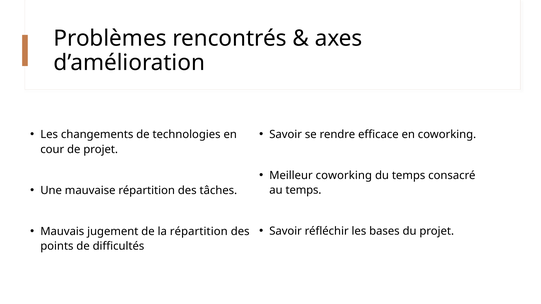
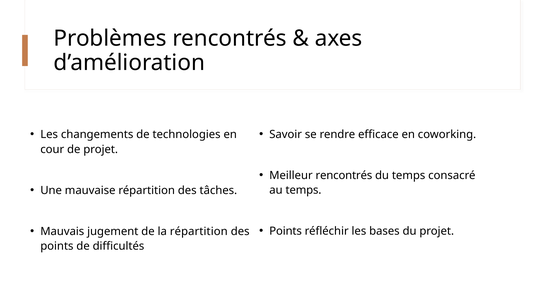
Meilleur coworking: coworking -> rencontrés
Savoir at (286, 231): Savoir -> Points
